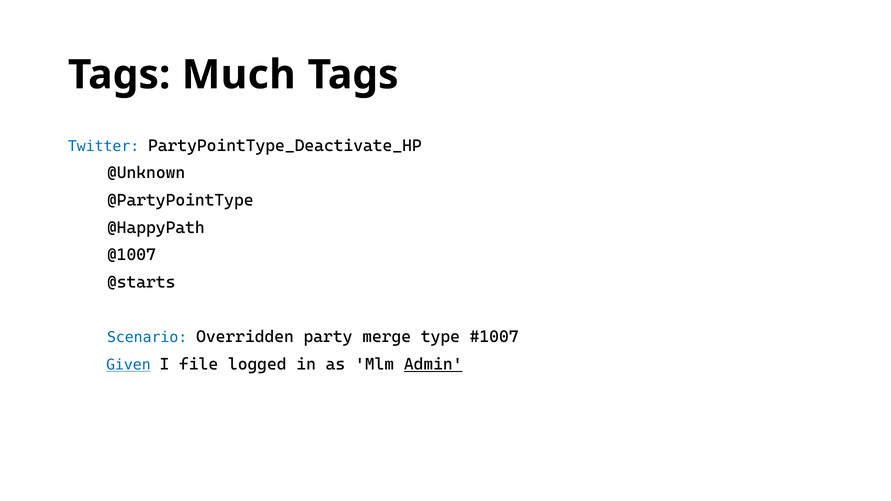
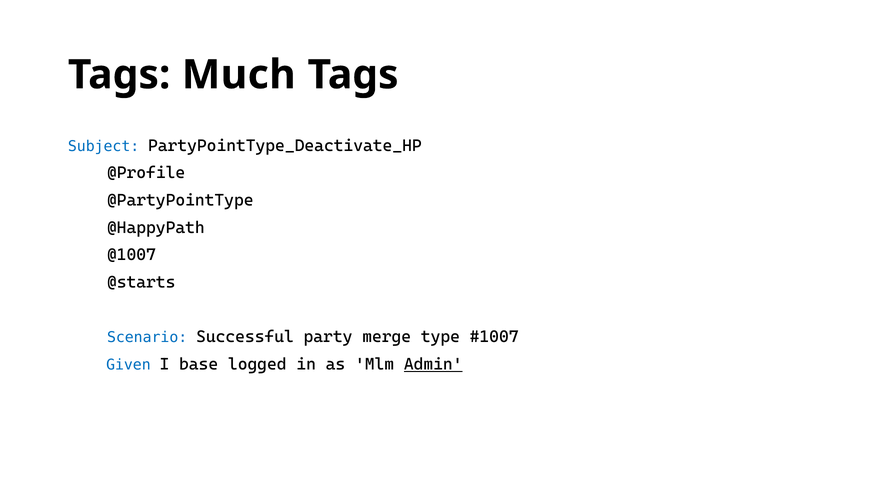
Twitter: Twitter -> Subject
@Unknown: @Unknown -> @Profile
Overridden: Overridden -> Successful
Given underline: present -> none
file: file -> base
